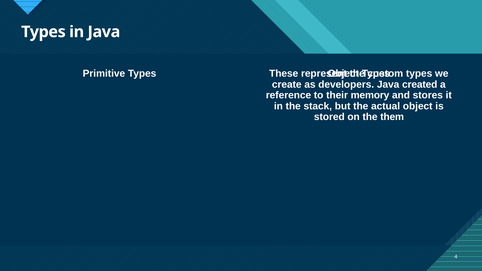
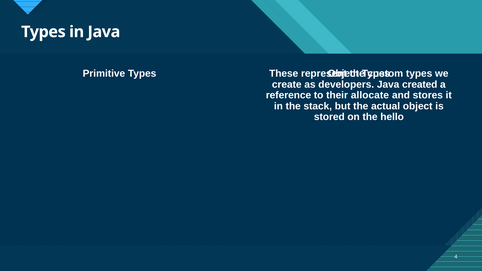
memory: memory -> allocate
them: them -> hello
